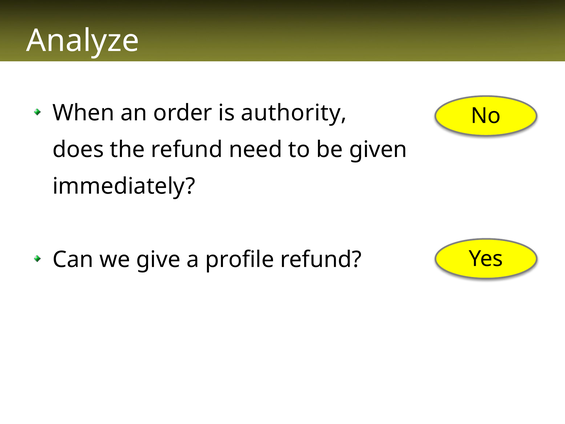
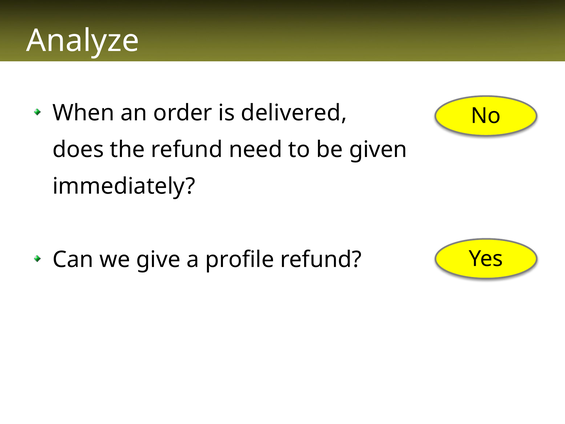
authority: authority -> delivered
